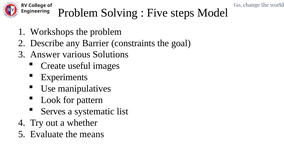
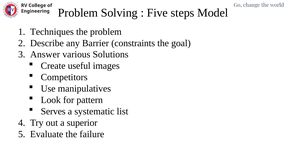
Workshops: Workshops -> Techniques
Experiments: Experiments -> Competitors
whether: whether -> superior
means: means -> failure
